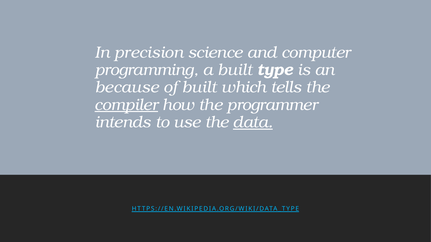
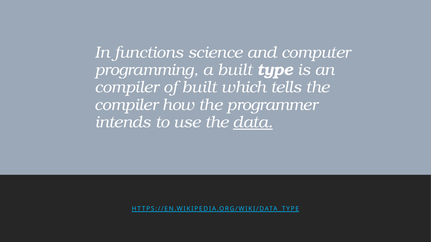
precision: precision -> functions
because at (127, 87): because -> compiler
compiler at (126, 105) underline: present -> none
